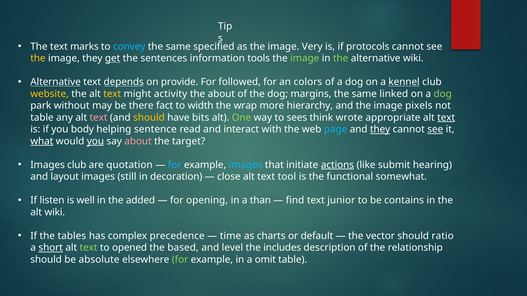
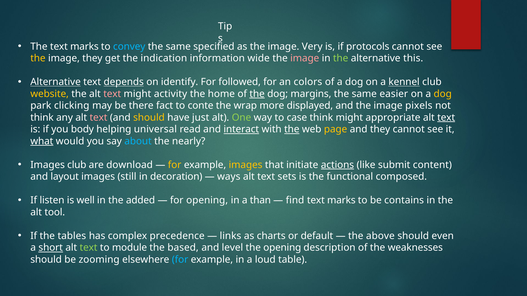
get underline: present -> none
sentences: sentences -> indication
tools: tools -> wide
image at (305, 58) colour: light green -> pink
alternative wiki: wiki -> this
provide: provide -> identify
text at (112, 94) colour: yellow -> pink
the about: about -> home
the at (257, 94) underline: none -> present
linked: linked -> easier
dog at (443, 94) colour: light green -> yellow
without: without -> clicking
width: width -> conte
hierarchy: hierarchy -> displayed
table at (42, 118): table -> think
bits: bits -> just
sees: sees -> case
think wrote: wrote -> might
sentence: sentence -> universal
interact underline: none -> present
the at (292, 129) underline: none -> present
page colour: light blue -> yellow
they at (380, 129) underline: present -> none
see at (435, 129) underline: present -> none
you at (95, 141) underline: present -> none
about at (138, 141) colour: pink -> light blue
target: target -> nearly
quotation: quotation -> download
for at (175, 165) colour: light blue -> yellow
images at (246, 165) colour: light blue -> yellow
hearing: hearing -> content
close: close -> ways
tool: tool -> sets
somewhat: somewhat -> composed
junior at (341, 201): junior -> marks
alt wiki: wiki -> tool
time: time -> links
vector: vector -> above
ratio: ratio -> even
opened: opened -> module
the includes: includes -> opening
relationship: relationship -> weaknesses
absolute: absolute -> zooming
for at (180, 260) colour: light green -> light blue
omit: omit -> loud
